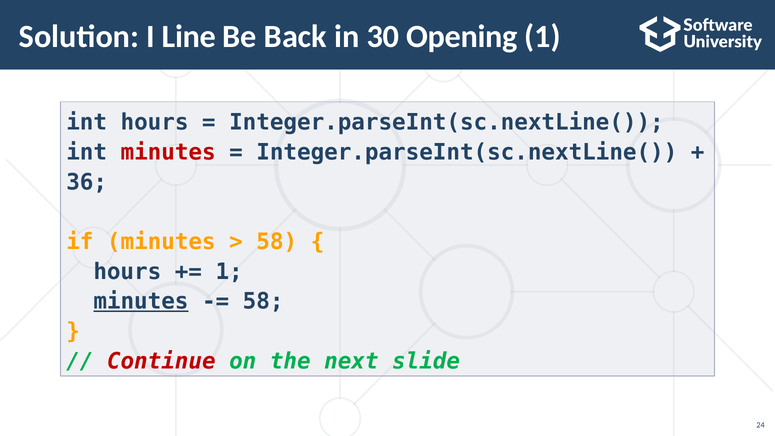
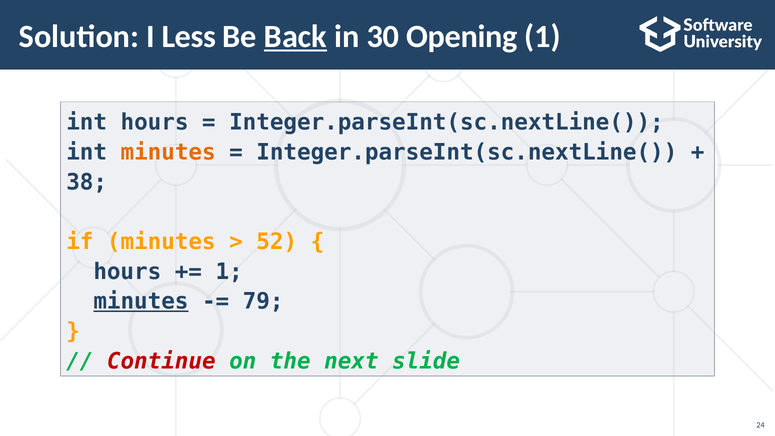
Line: Line -> Less
Back underline: none -> present
minutes at (168, 152) colour: red -> orange
36: 36 -> 38
58 at (277, 242): 58 -> 52
58 at (263, 301): 58 -> 79
